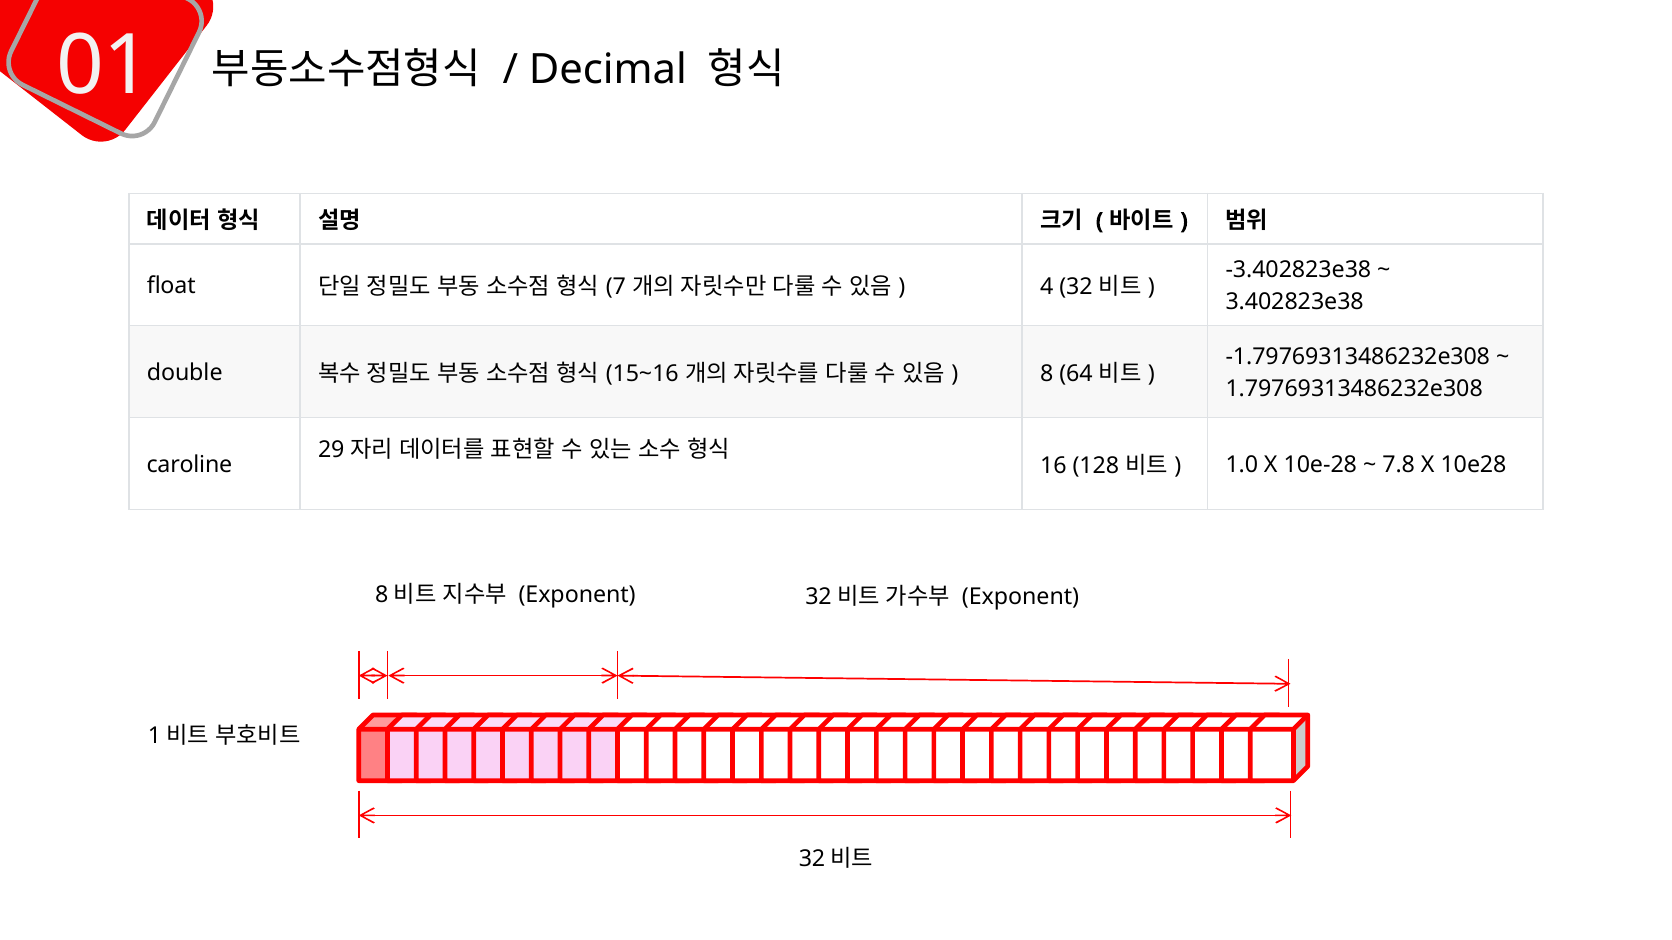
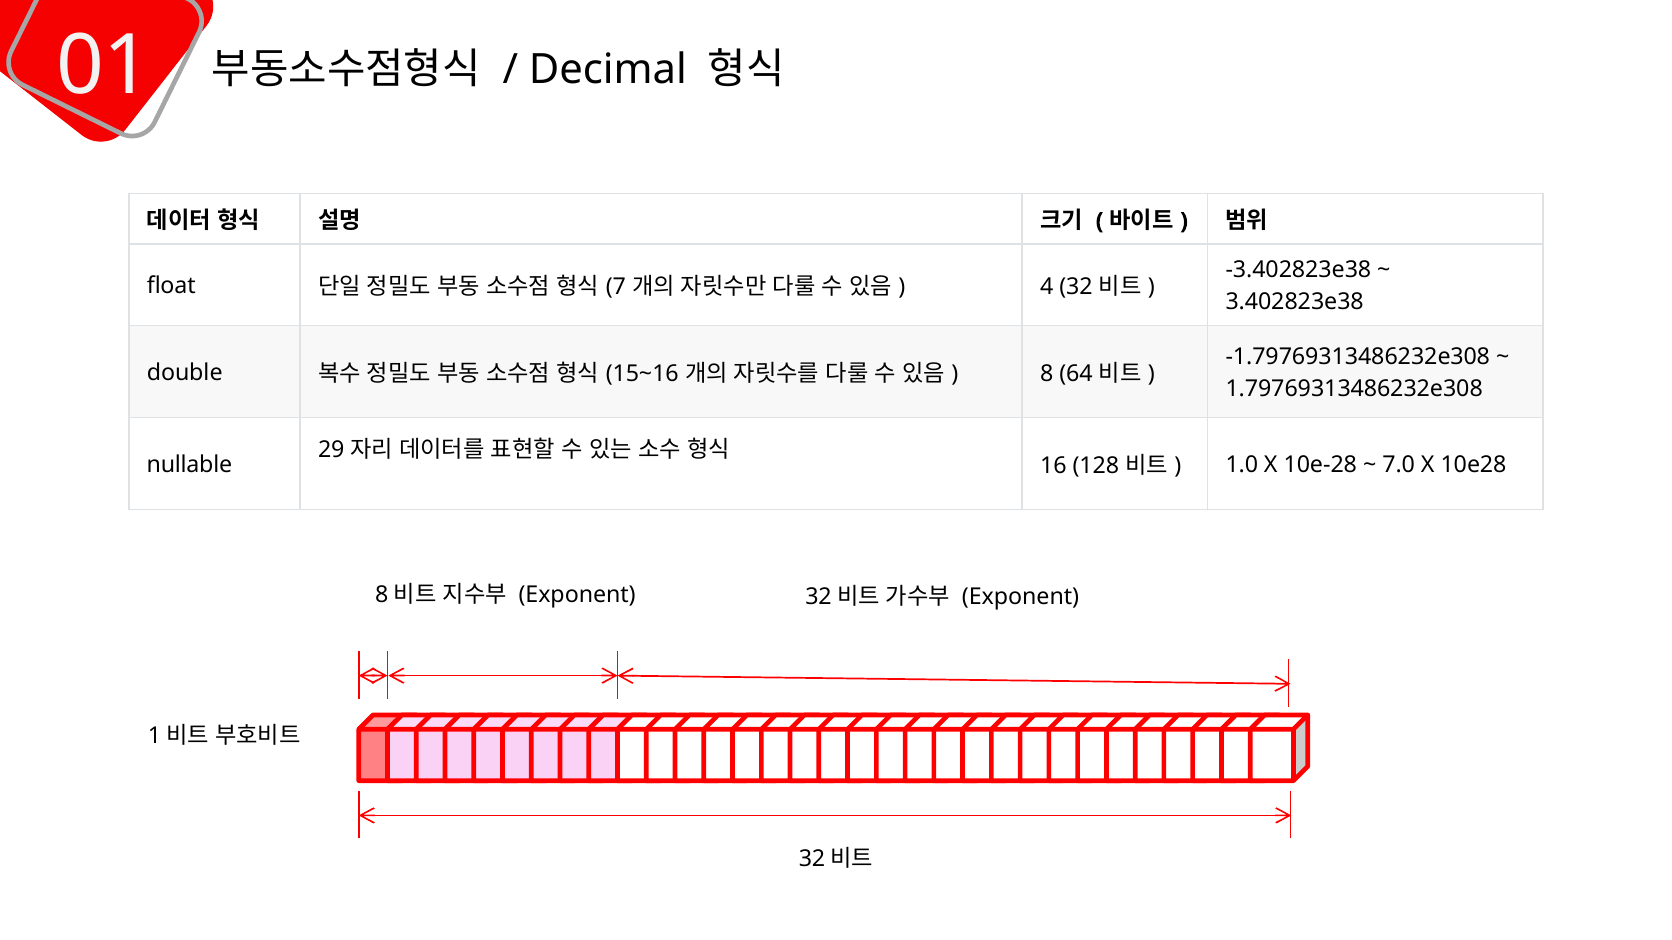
caroline: caroline -> nullable
7.8: 7.8 -> 7.0
